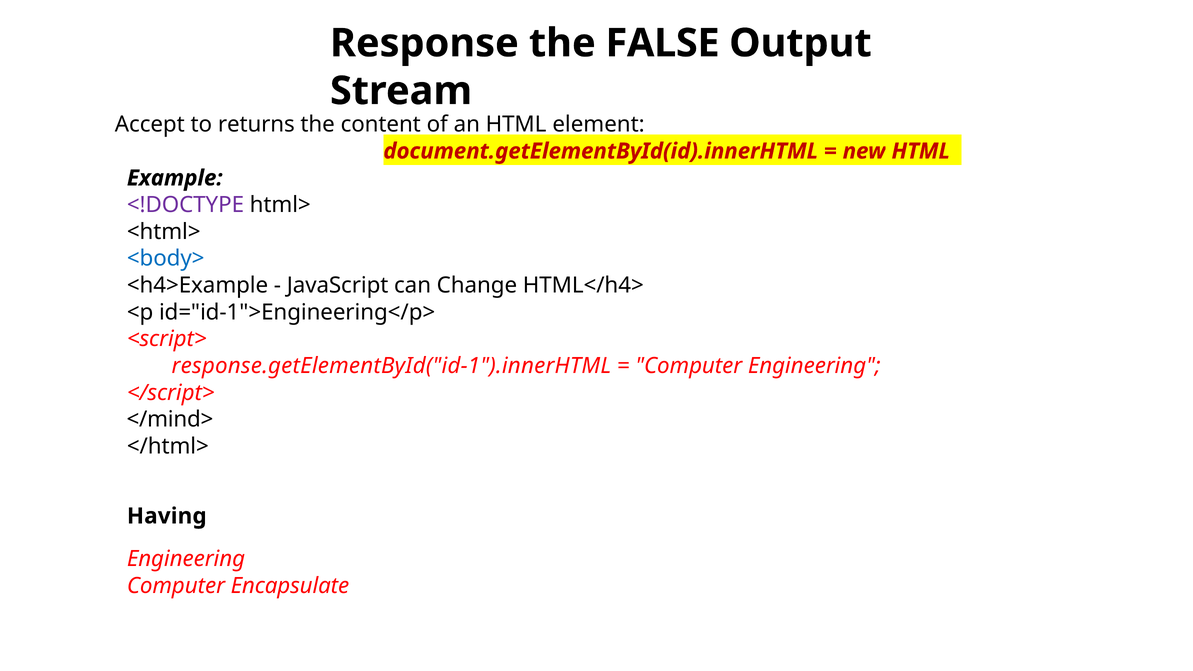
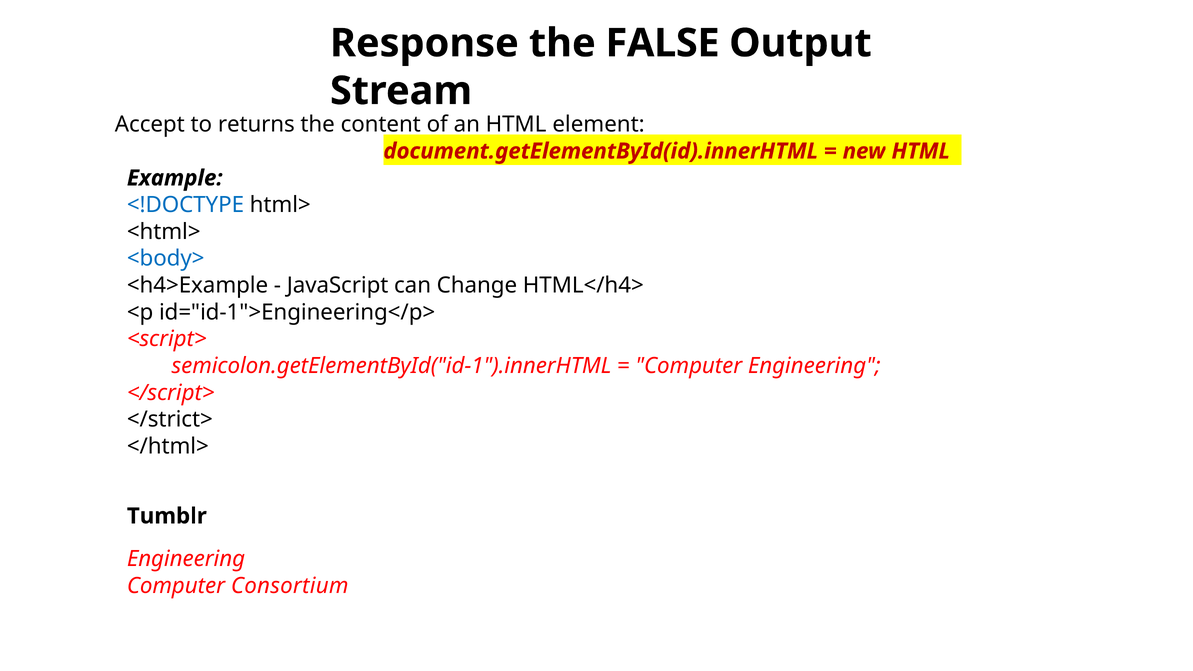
<!DOCTYPE colour: purple -> blue
response.getElementById("id-1").innerHTML: response.getElementById("id-1").innerHTML -> semicolon.getElementById("id-1").innerHTML
</mind>: </mind> -> </strict>
Having: Having -> Tumblr
Encapsulate: Encapsulate -> Consortium
